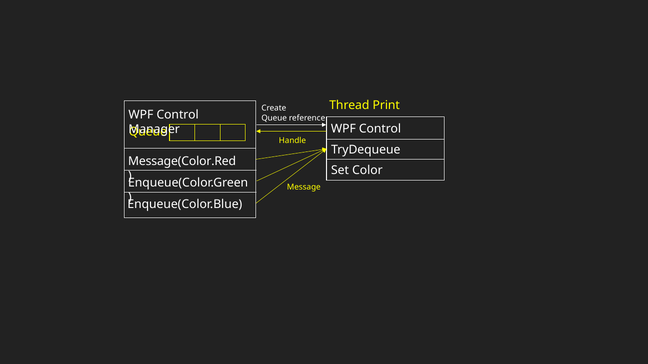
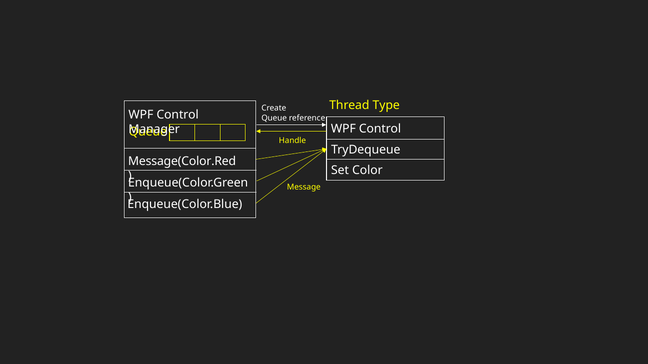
Print: Print -> Type
